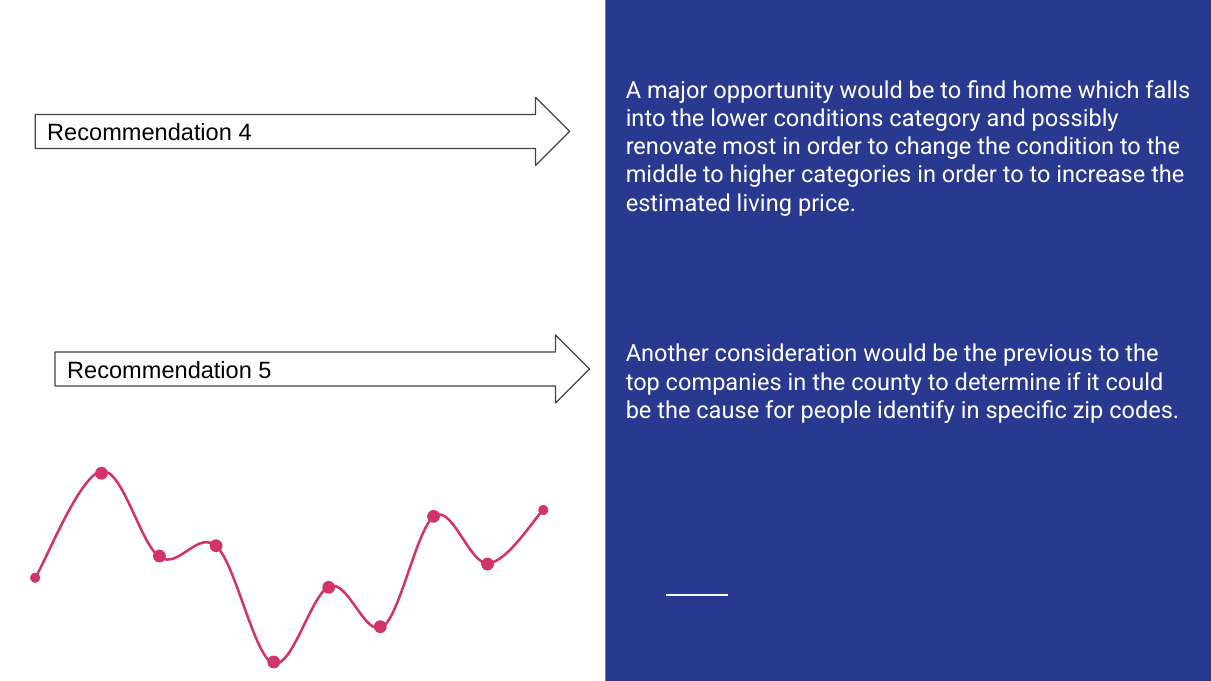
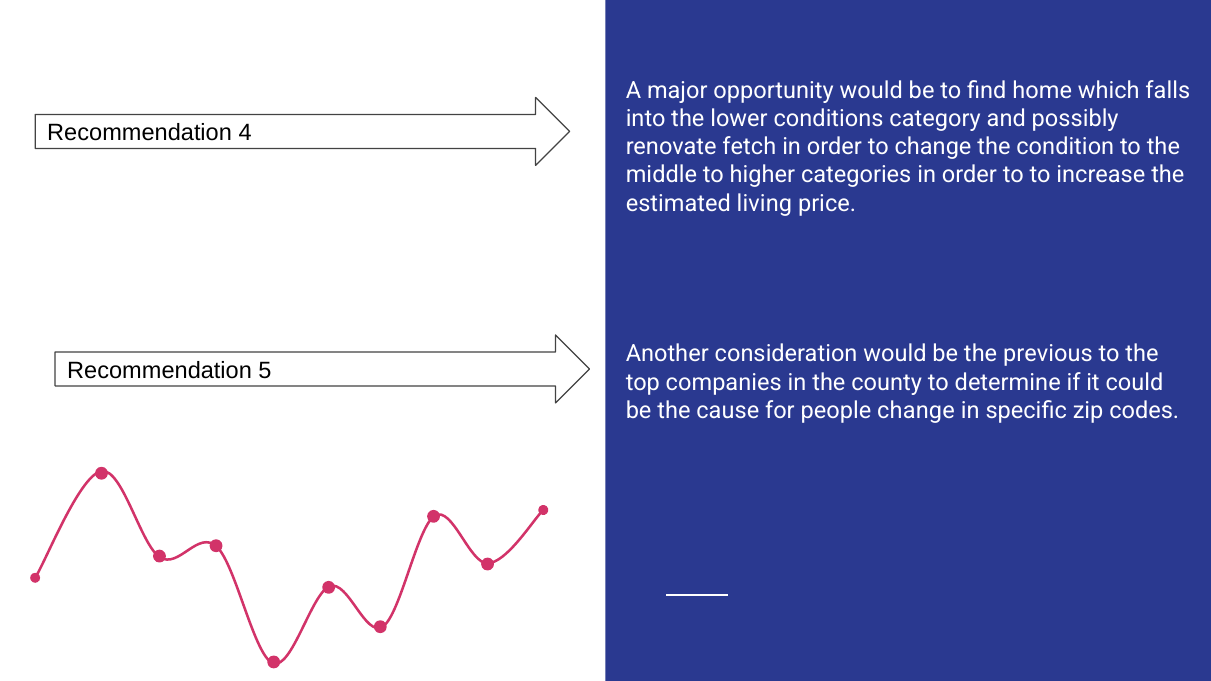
most: most -> fetch
people identify: identify -> change
